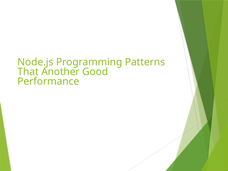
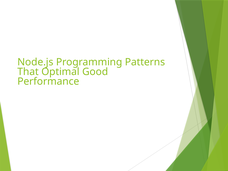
Another: Another -> Optimal
